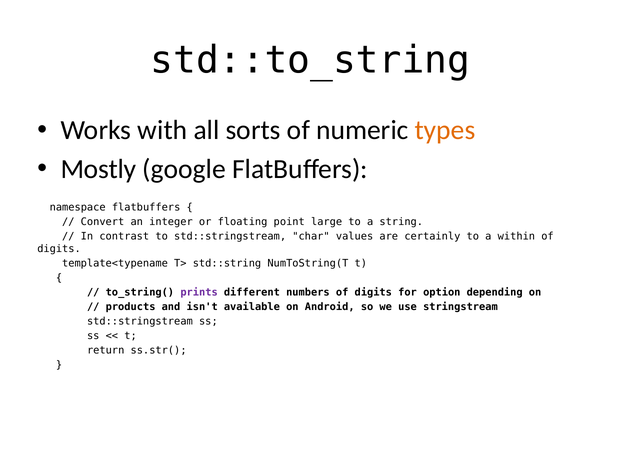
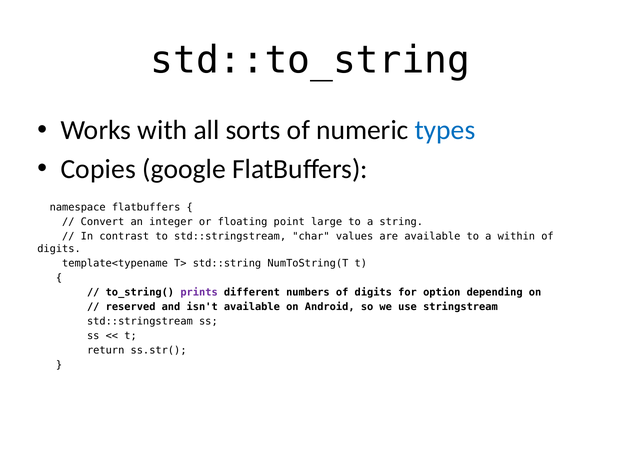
types colour: orange -> blue
Mostly: Mostly -> Copies
are certainly: certainly -> available
products: products -> reserved
